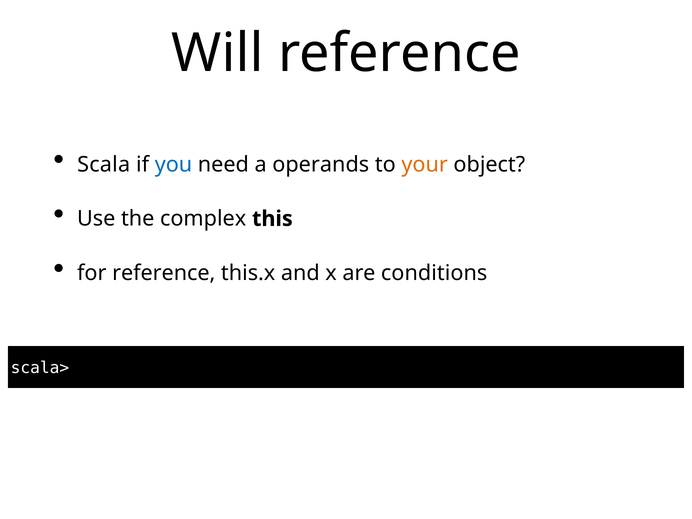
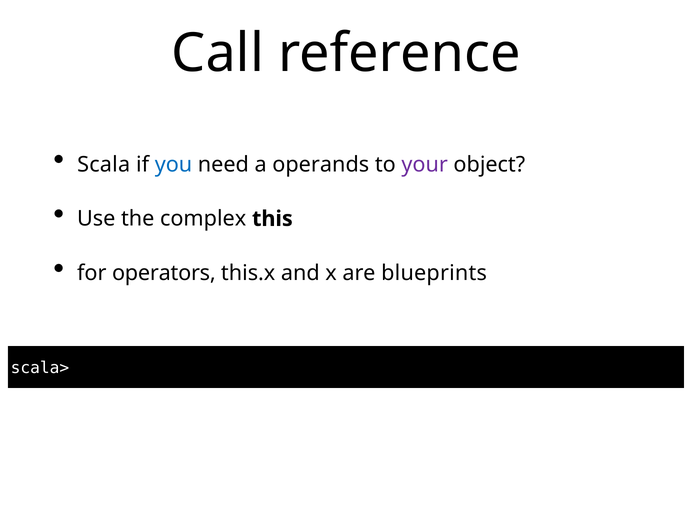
Will: Will -> Call
your colour: orange -> purple
for reference: reference -> operators
conditions: conditions -> blueprints
